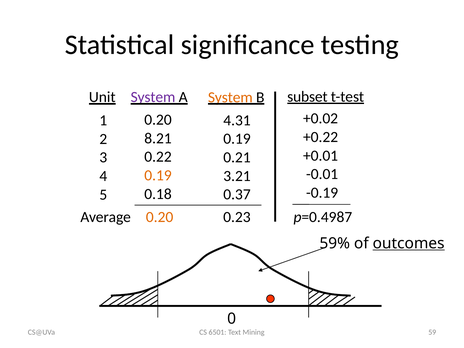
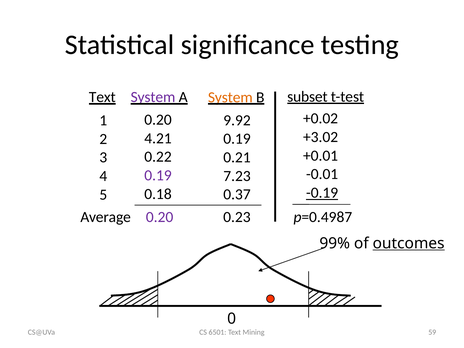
Unit at (102, 97): Unit -> Text
4.31: 4.31 -> 9.92
+0.22: +0.22 -> +3.02
8.21: 8.21 -> 4.21
0.19 at (158, 175) colour: orange -> purple
3.21: 3.21 -> 7.23
-0.19 underline: none -> present
0.20 at (160, 217) colour: orange -> purple
59%: 59% -> 99%
